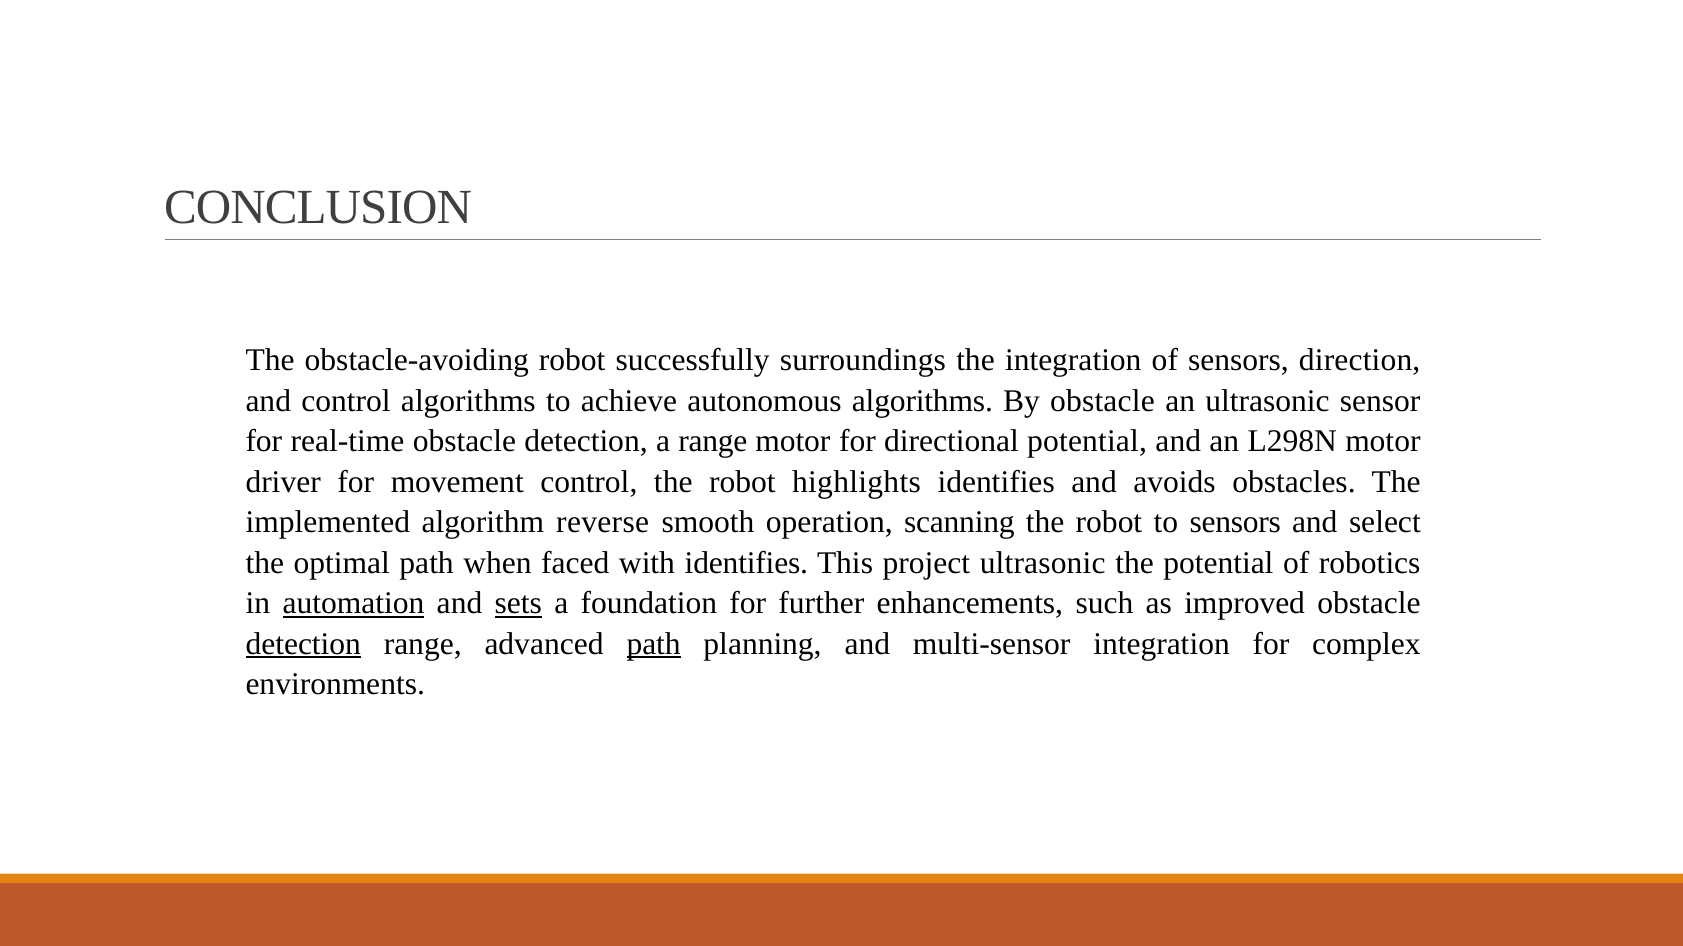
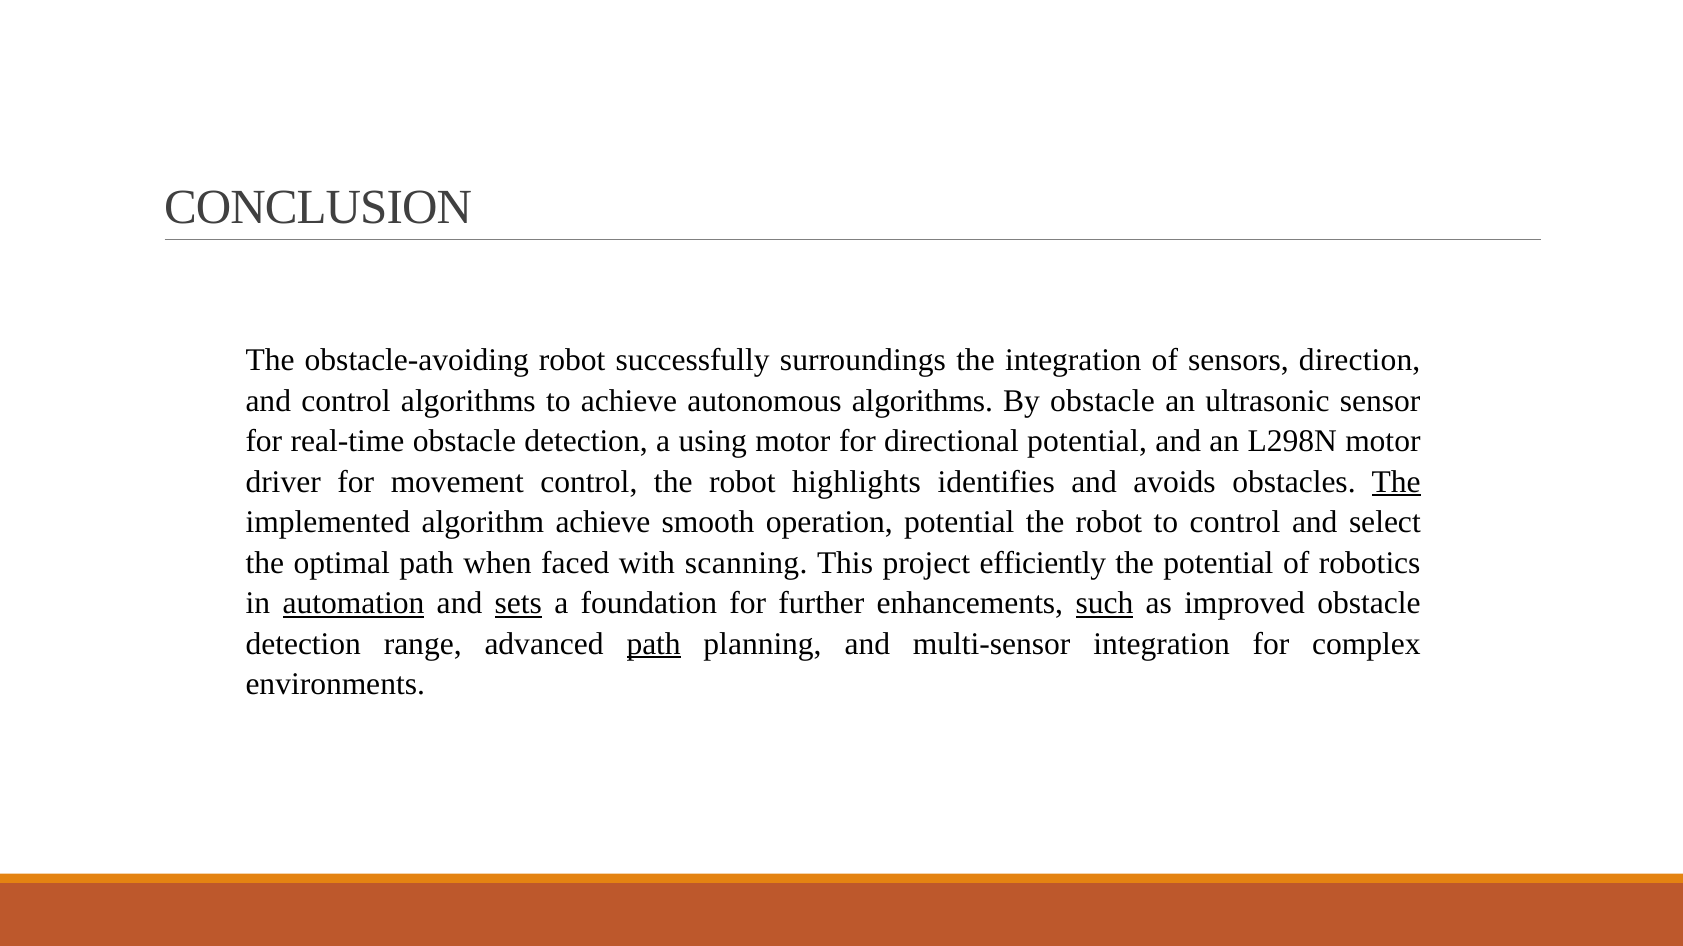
a range: range -> using
The at (1396, 482) underline: none -> present
algorithm reverse: reverse -> achieve
operation scanning: scanning -> potential
to sensors: sensors -> control
with identifies: identifies -> scanning
project ultrasonic: ultrasonic -> efficiently
such underline: none -> present
detection at (303, 644) underline: present -> none
